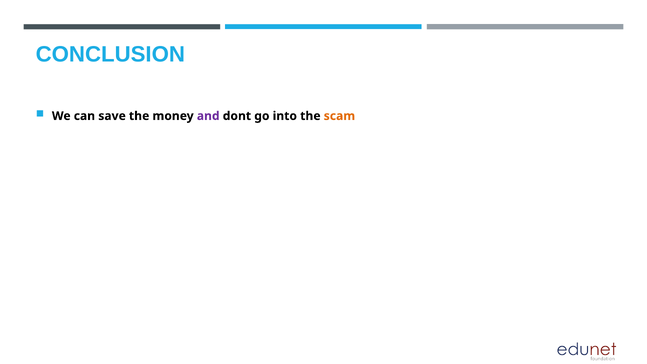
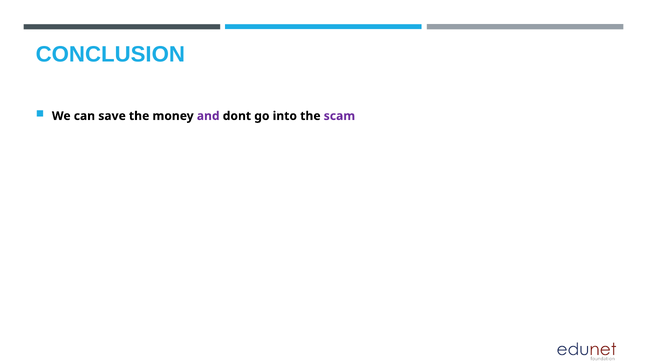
scam colour: orange -> purple
